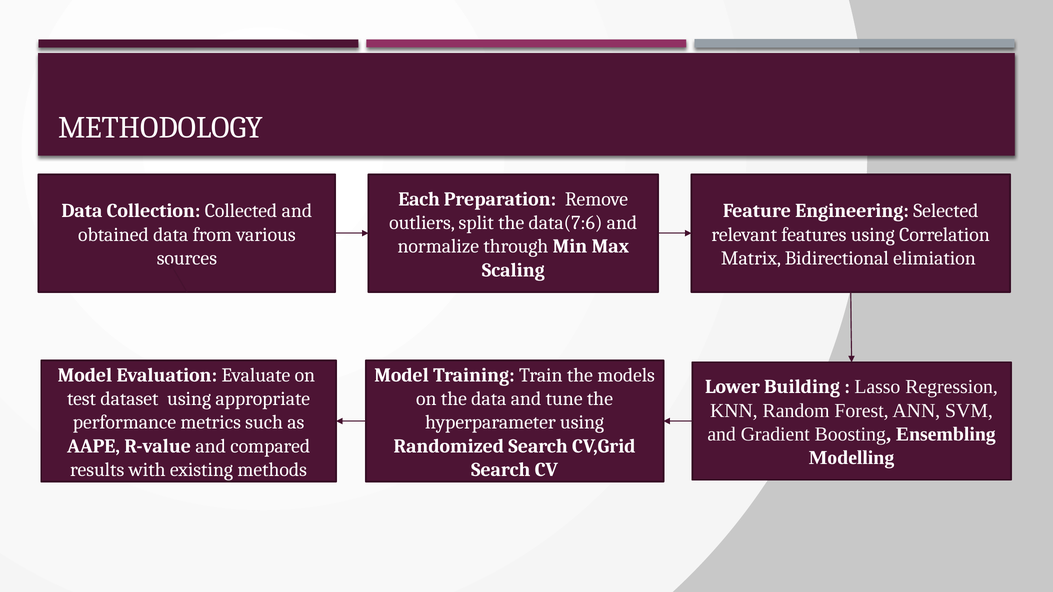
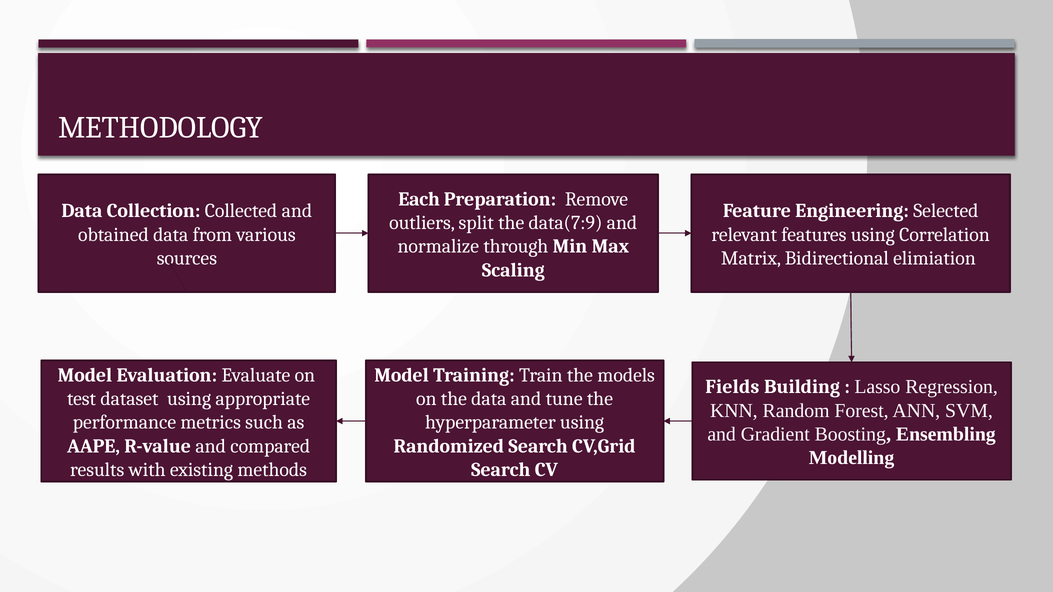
data(7:6: data(7:6 -> data(7:9
Lower: Lower -> Fields
